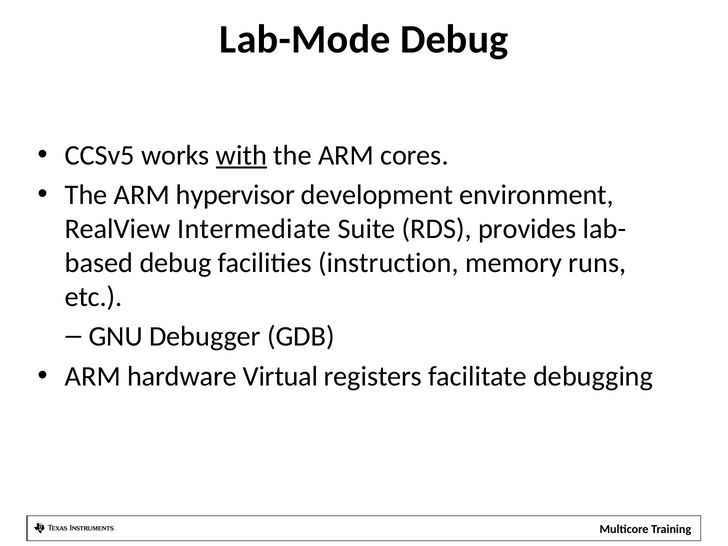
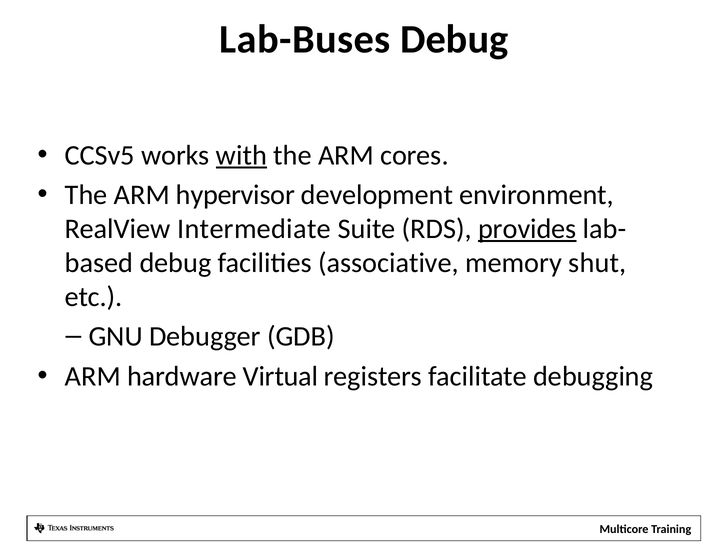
Lab-Mode: Lab-Mode -> Lab-Buses
provides underline: none -> present
instruction: instruction -> associative
runs: runs -> shut
